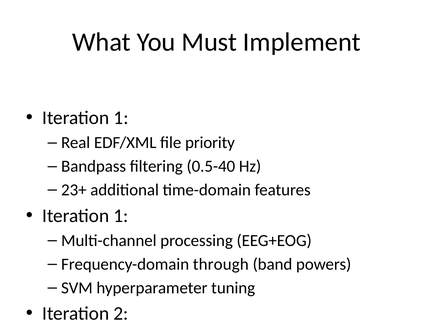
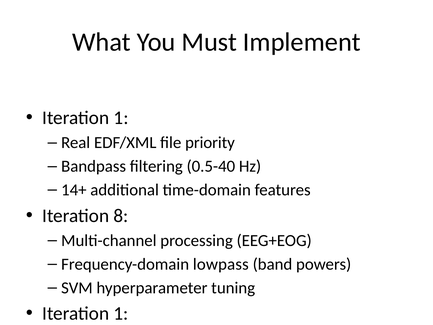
23+: 23+ -> 14+
1 at (121, 216): 1 -> 8
through: through -> lowpass
2 at (121, 313): 2 -> 1
